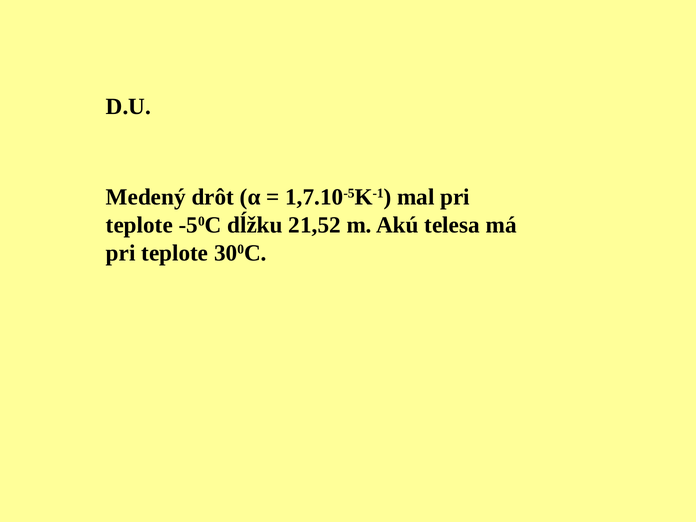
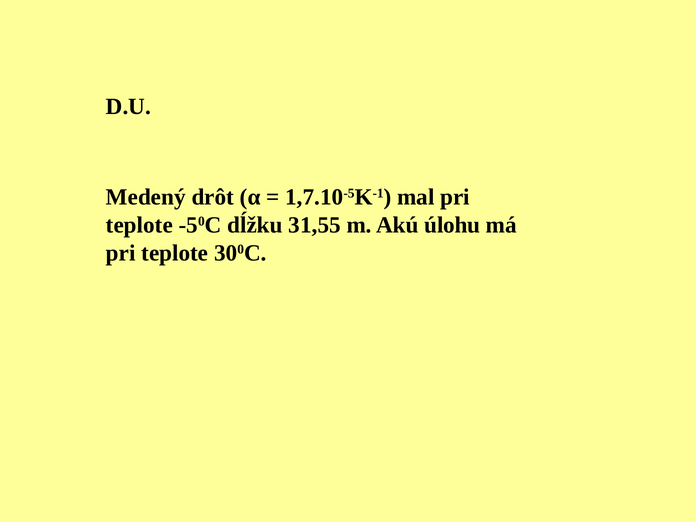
21,52: 21,52 -> 31,55
telesa: telesa -> úlohu
